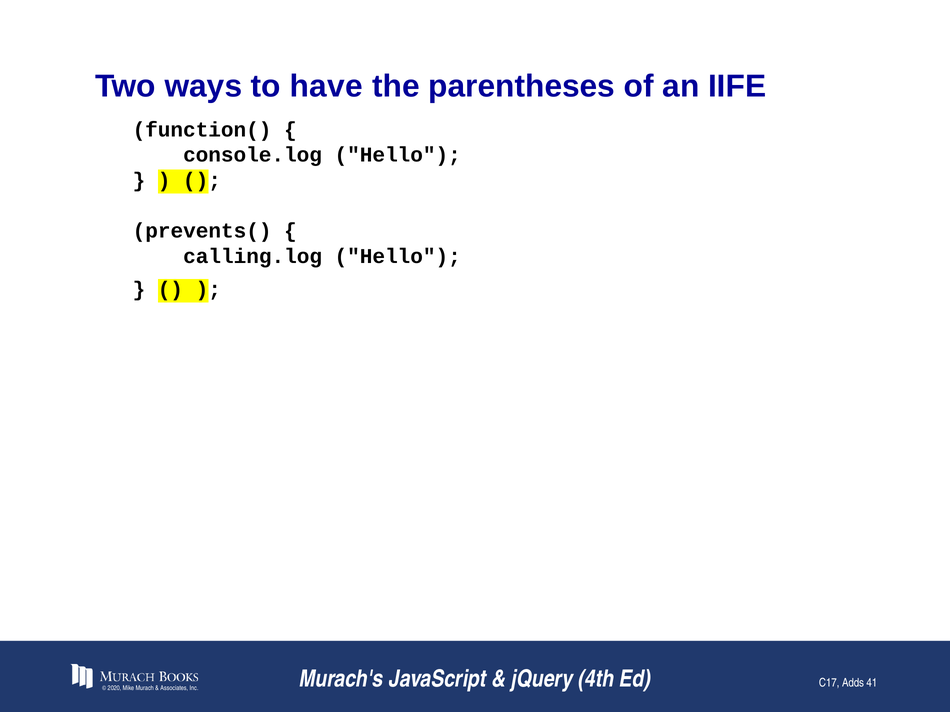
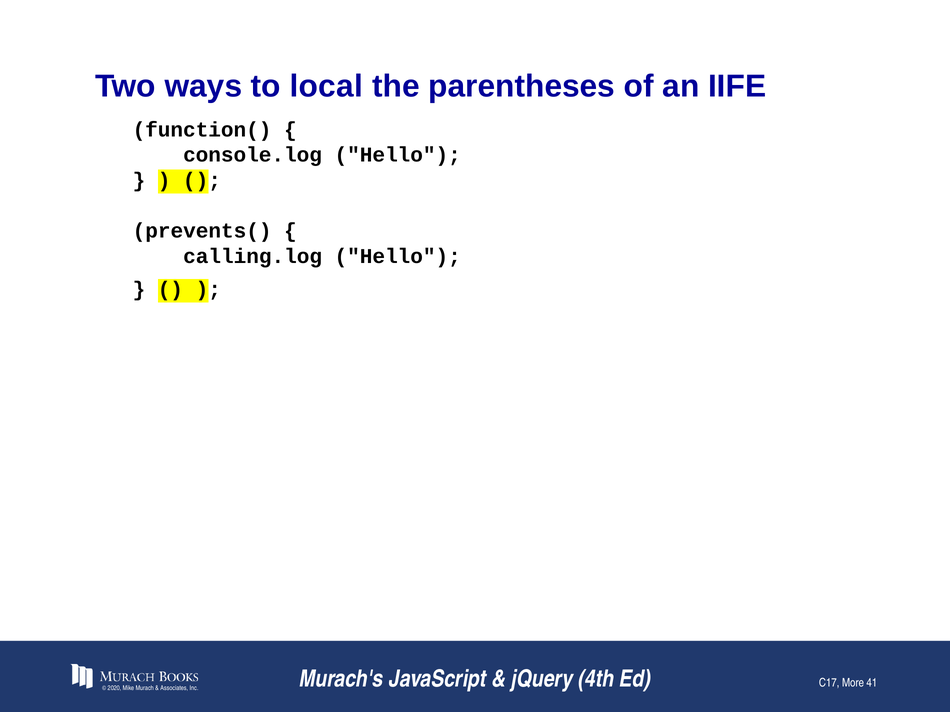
have: have -> local
Adds: Adds -> More
